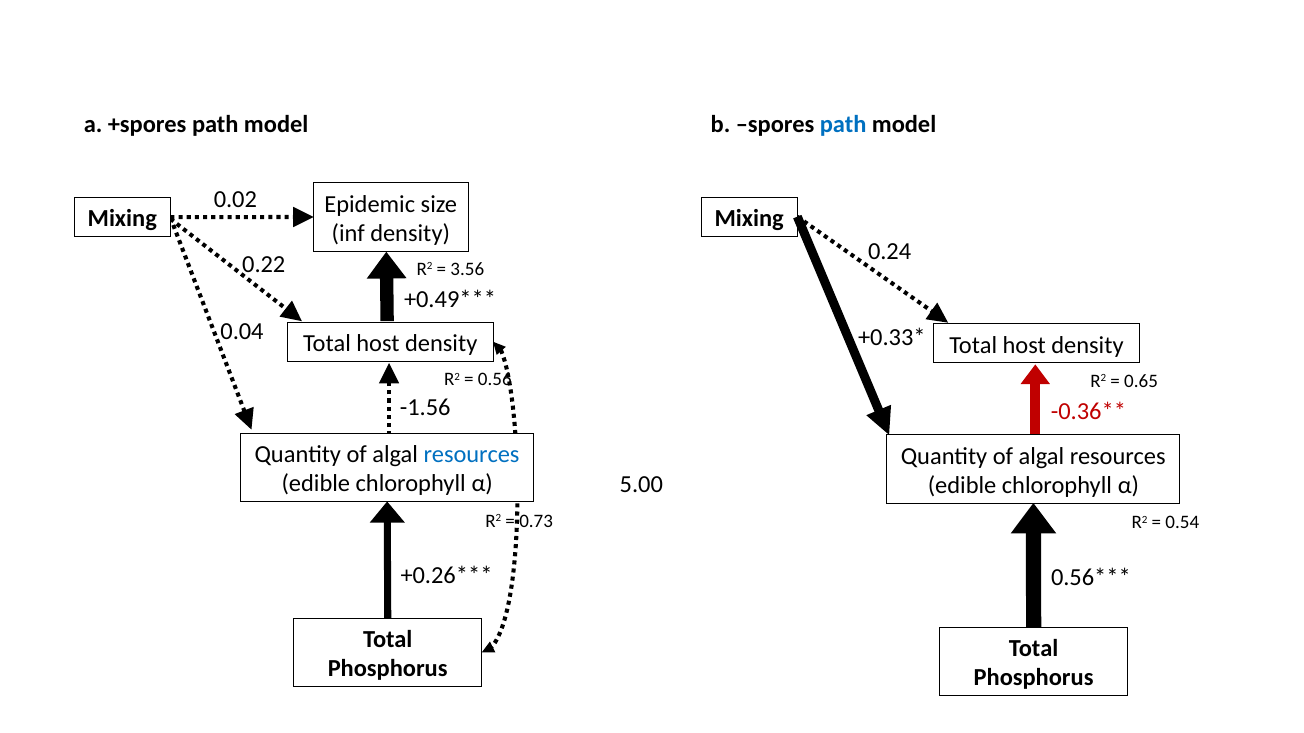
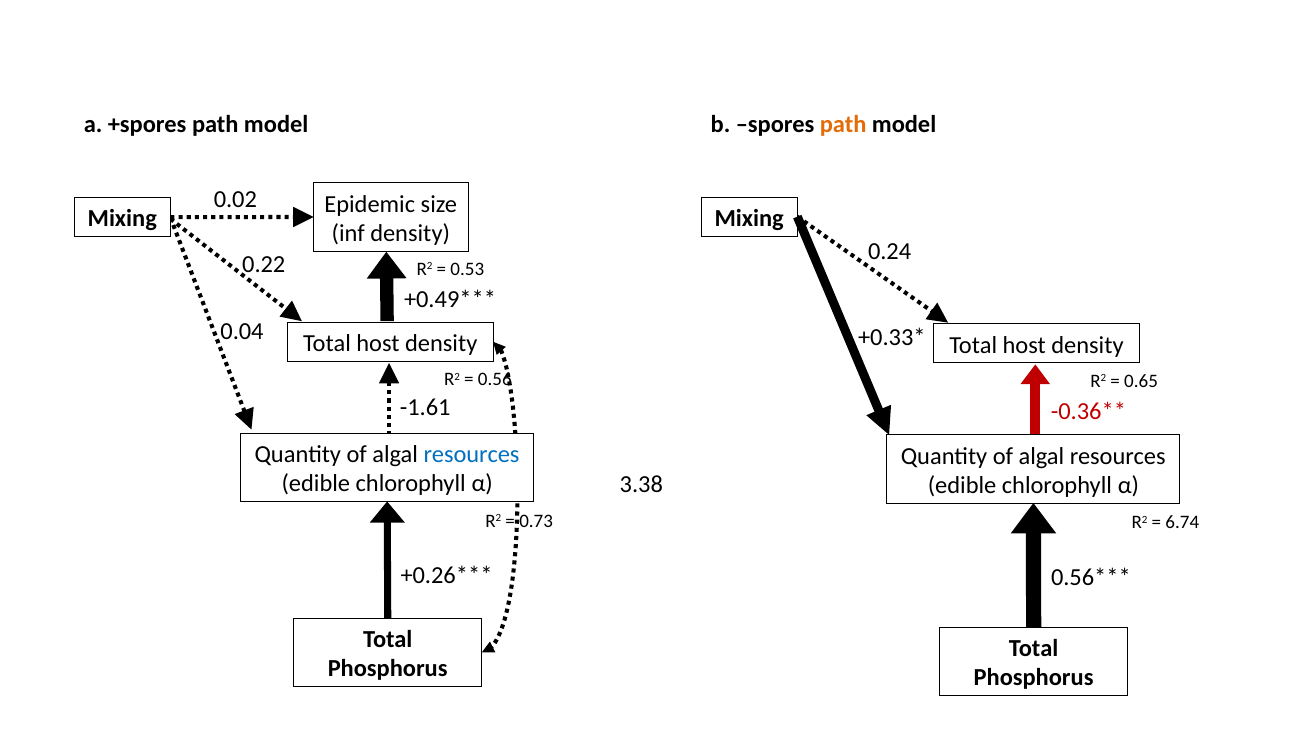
path at (843, 125) colour: blue -> orange
3.56: 3.56 -> 0.53
-1.56: -1.56 -> -1.61
5.00: 5.00 -> 3.38
0.54: 0.54 -> 6.74
